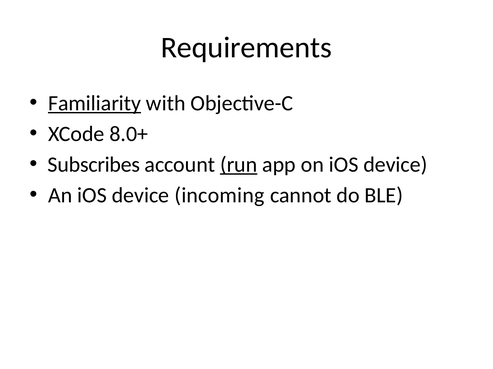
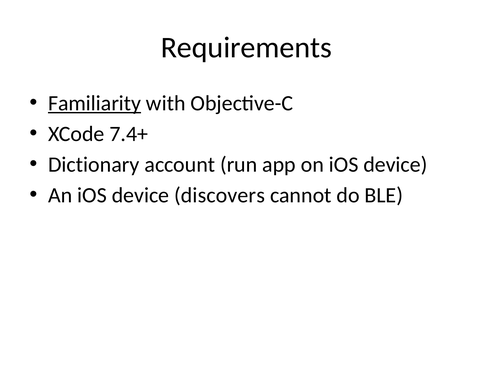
8.0+: 8.0+ -> 7.4+
Subscribes: Subscribes -> Dictionary
run underline: present -> none
incoming: incoming -> discovers
